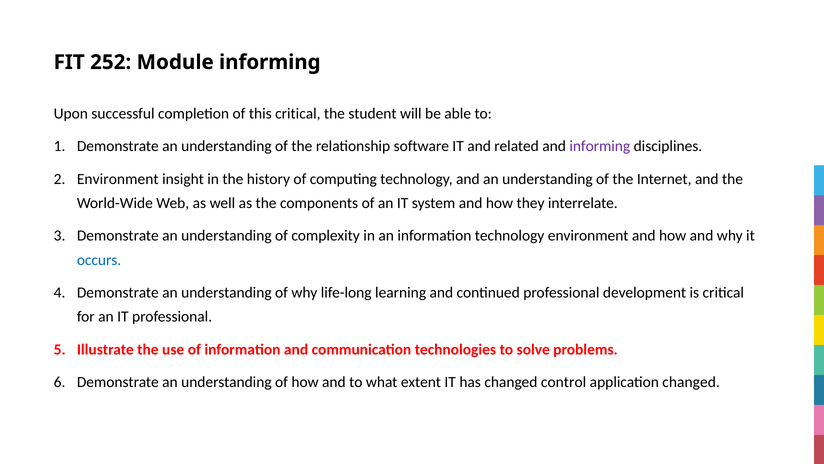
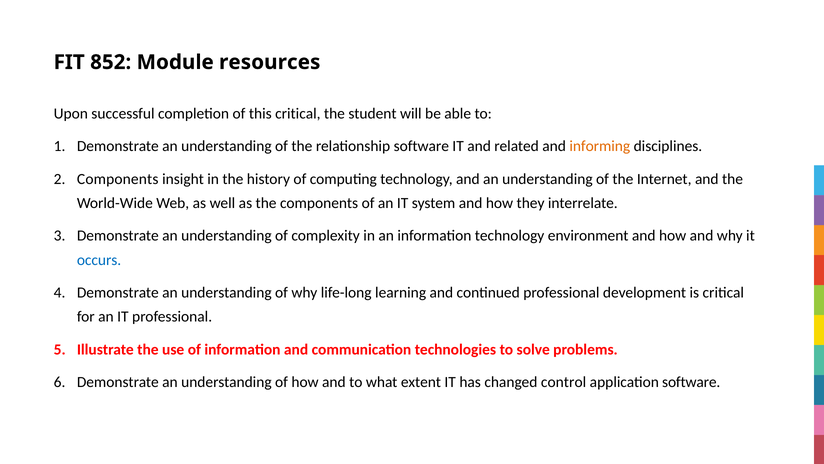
252: 252 -> 852
Module informing: informing -> resources
informing at (600, 146) colour: purple -> orange
Environment at (118, 179): Environment -> Components
application changed: changed -> software
